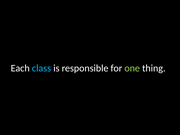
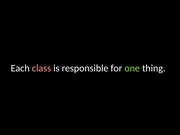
class colour: light blue -> pink
